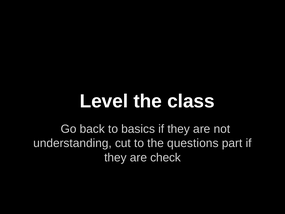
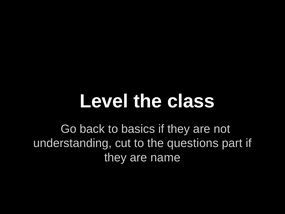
check: check -> name
